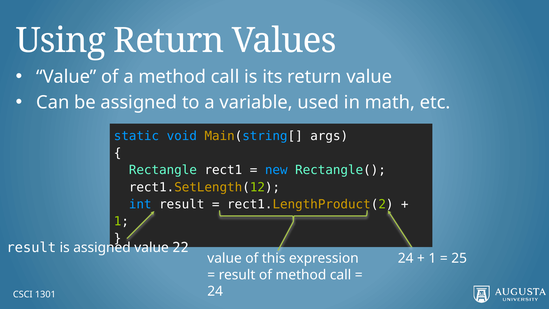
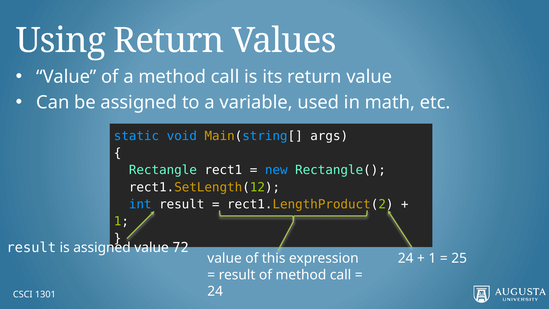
22: 22 -> 72
